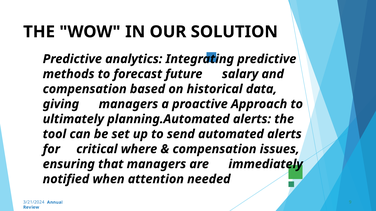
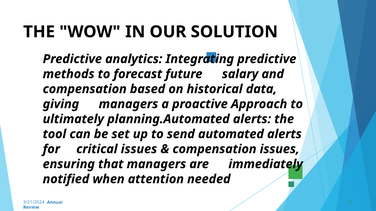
critical where: where -> issues
